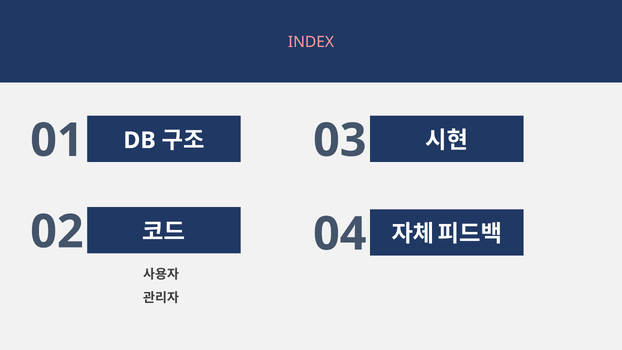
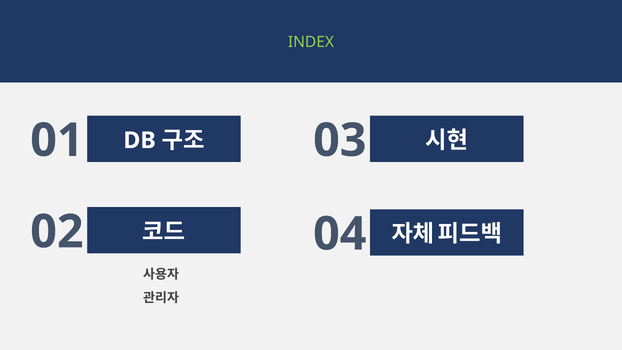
INDEX colour: pink -> light green
